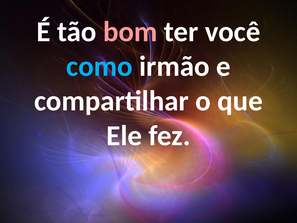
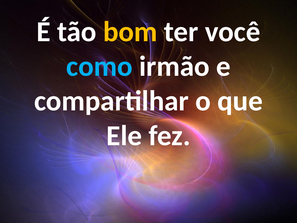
bom colour: pink -> yellow
